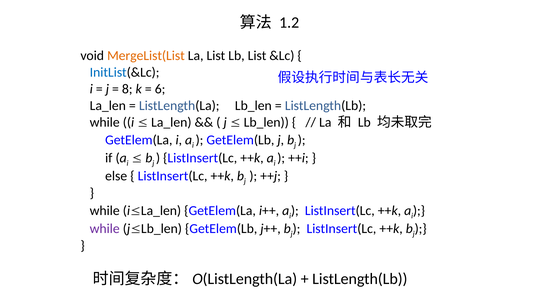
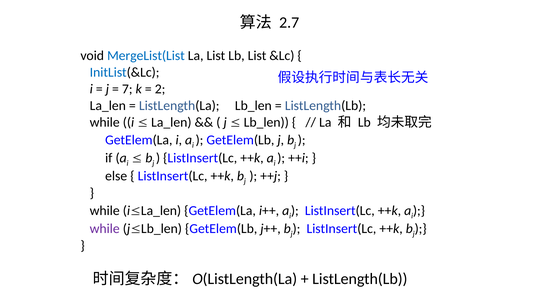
1.2: 1.2 -> 2.7
MergeList(List colour: orange -> blue
8: 8 -> 7
6: 6 -> 2
